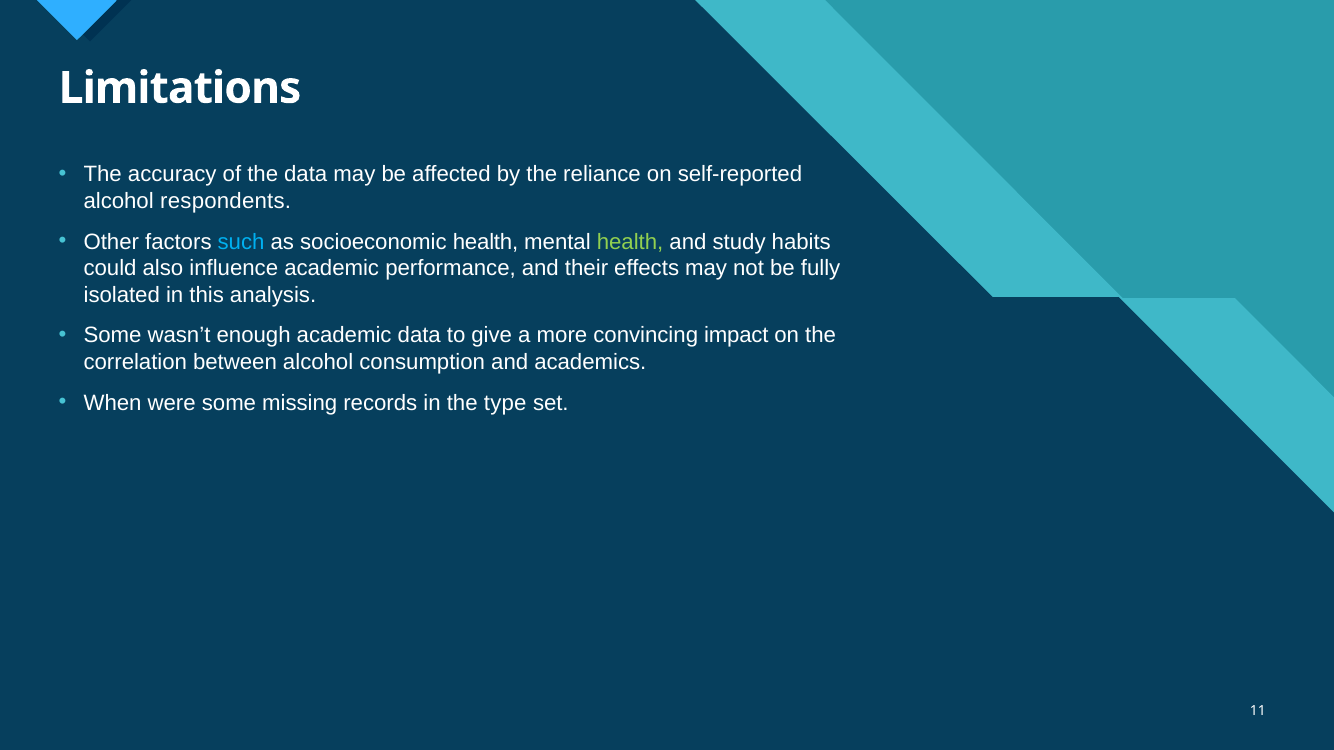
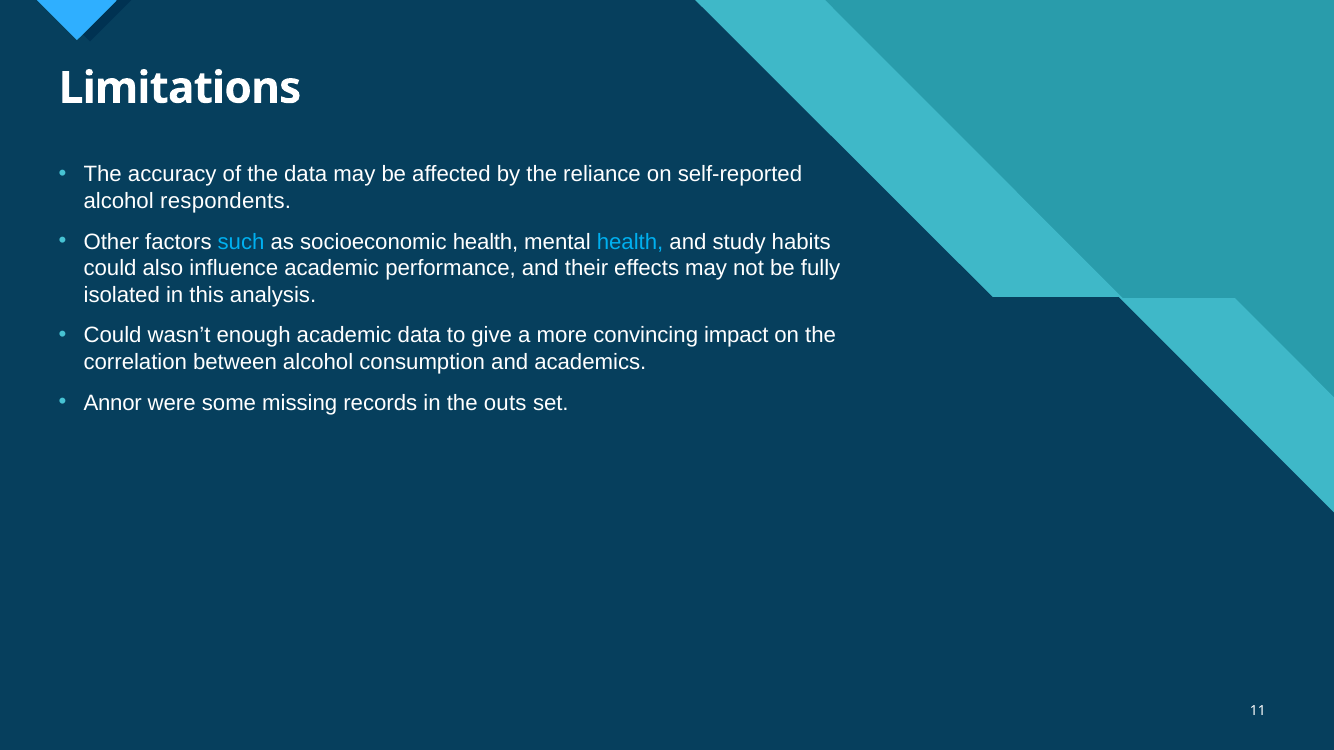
health at (630, 242) colour: light green -> light blue
Some at (113, 336): Some -> Could
When: When -> Annor
type: type -> outs
